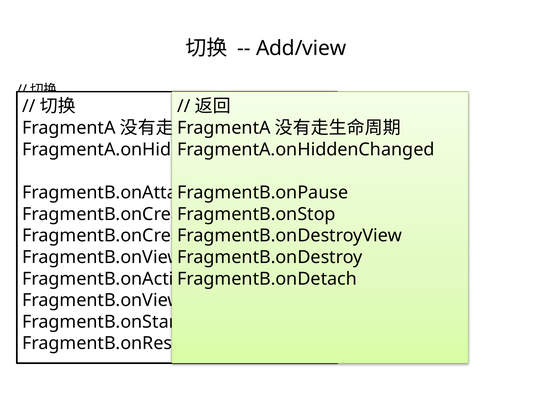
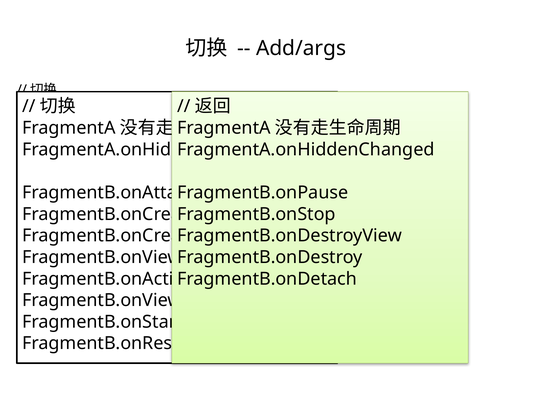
Add/view: Add/view -> Add/args
